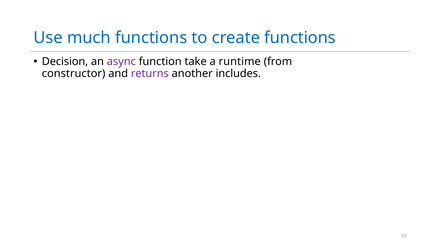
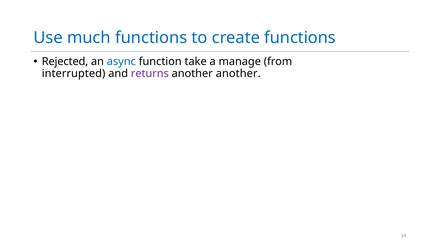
Decision: Decision -> Rejected
async colour: purple -> blue
runtime: runtime -> manage
constructor: constructor -> interrupted
another includes: includes -> another
